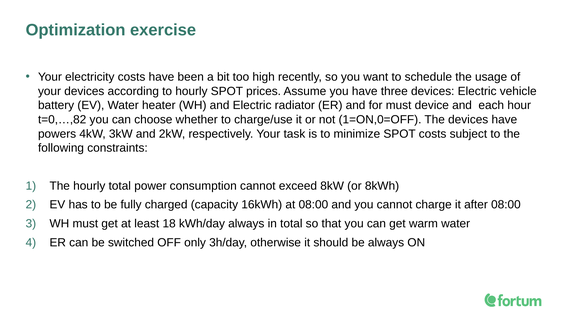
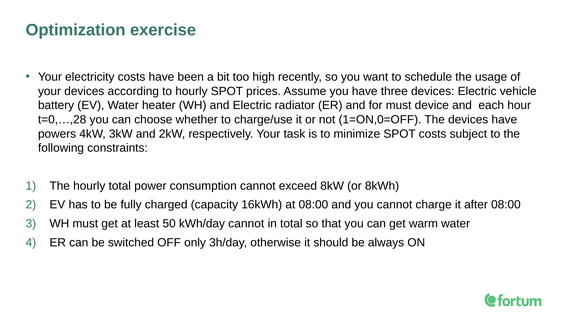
t=0,…,82: t=0,…,82 -> t=0,…,28
18: 18 -> 50
kWh/day always: always -> cannot
